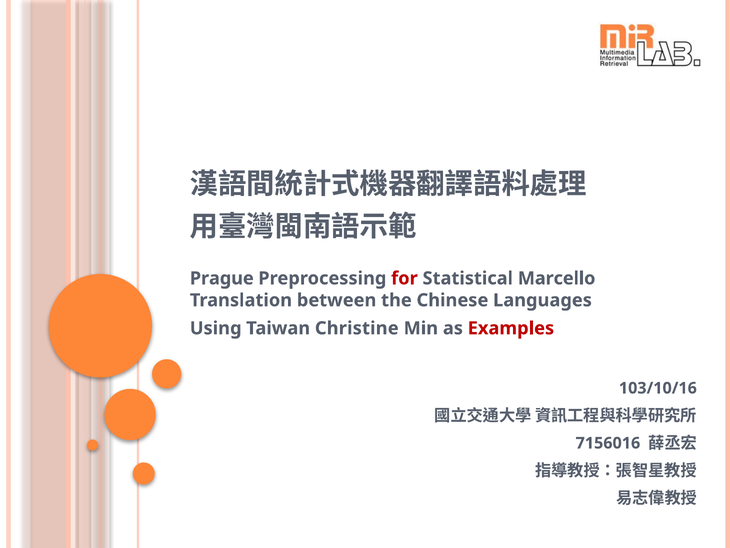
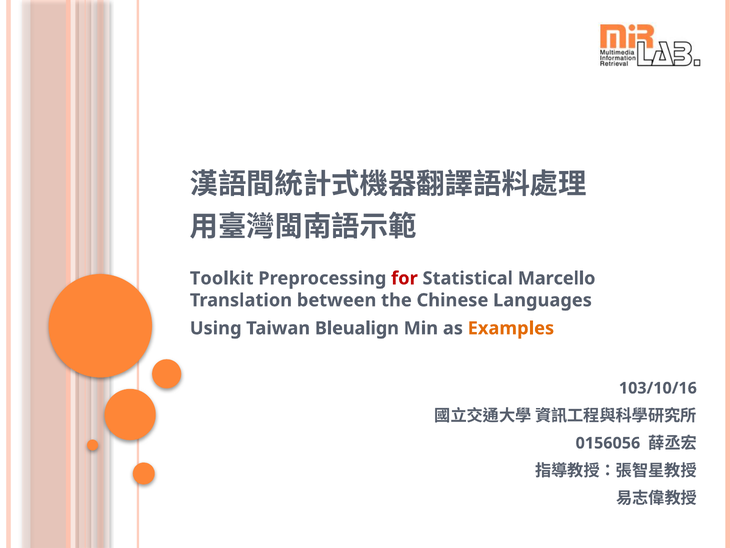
Prague: Prague -> Toolkit
Christine: Christine -> Bleualign
Examples colour: red -> orange
7156016: 7156016 -> 0156056
